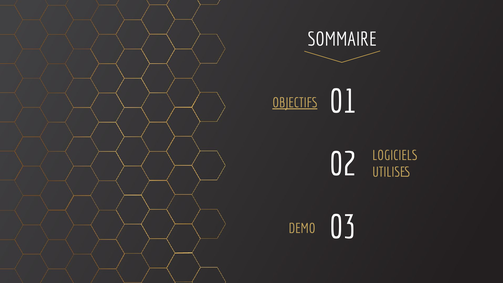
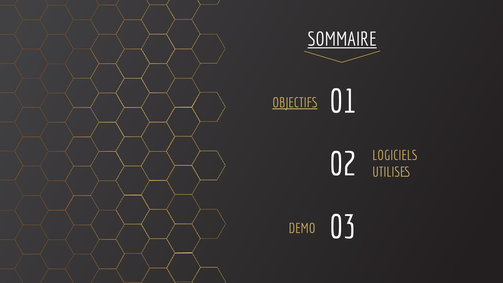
SOMMAIRE underline: none -> present
